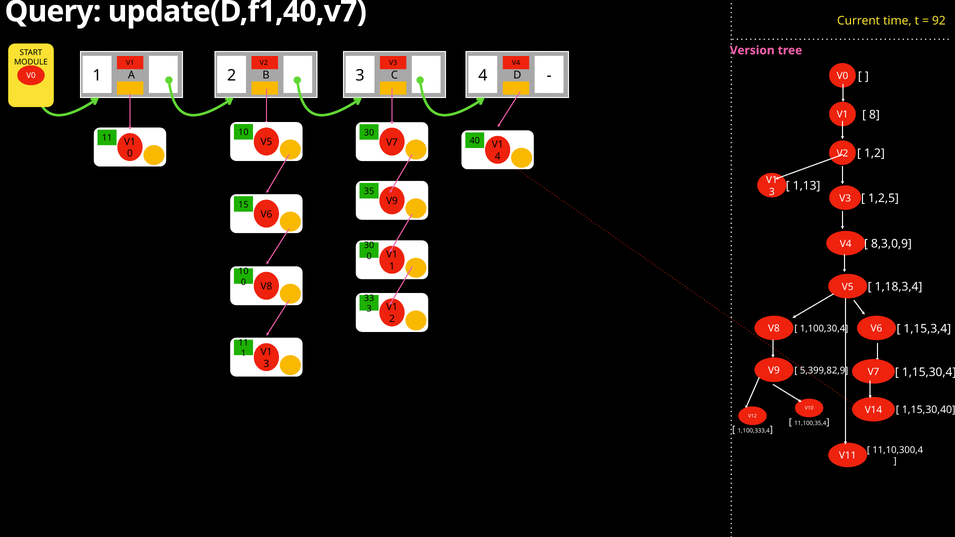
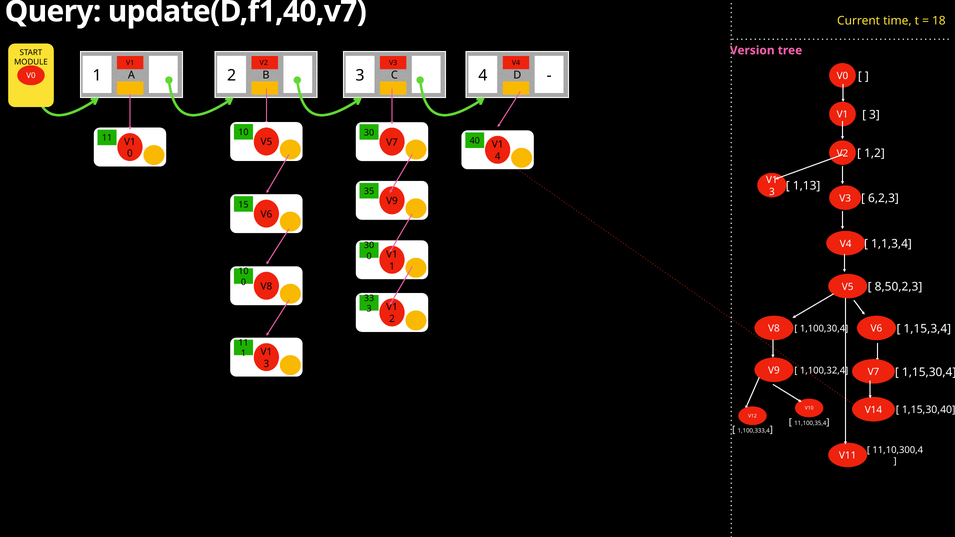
92: 92 -> 18
8 at (874, 115): 8 -> 3
1,2,5: 1,2,5 -> 6,2,3
8,3,0,9: 8,3,0,9 -> 1,1,3,4
1,18,3,4: 1,18,3,4 -> 8,50,2,3
5,399,82,9: 5,399,82,9 -> 1,100,32,4
